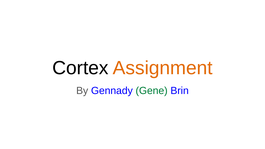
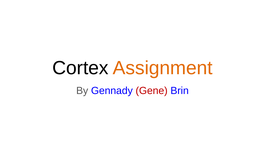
Gene colour: green -> red
